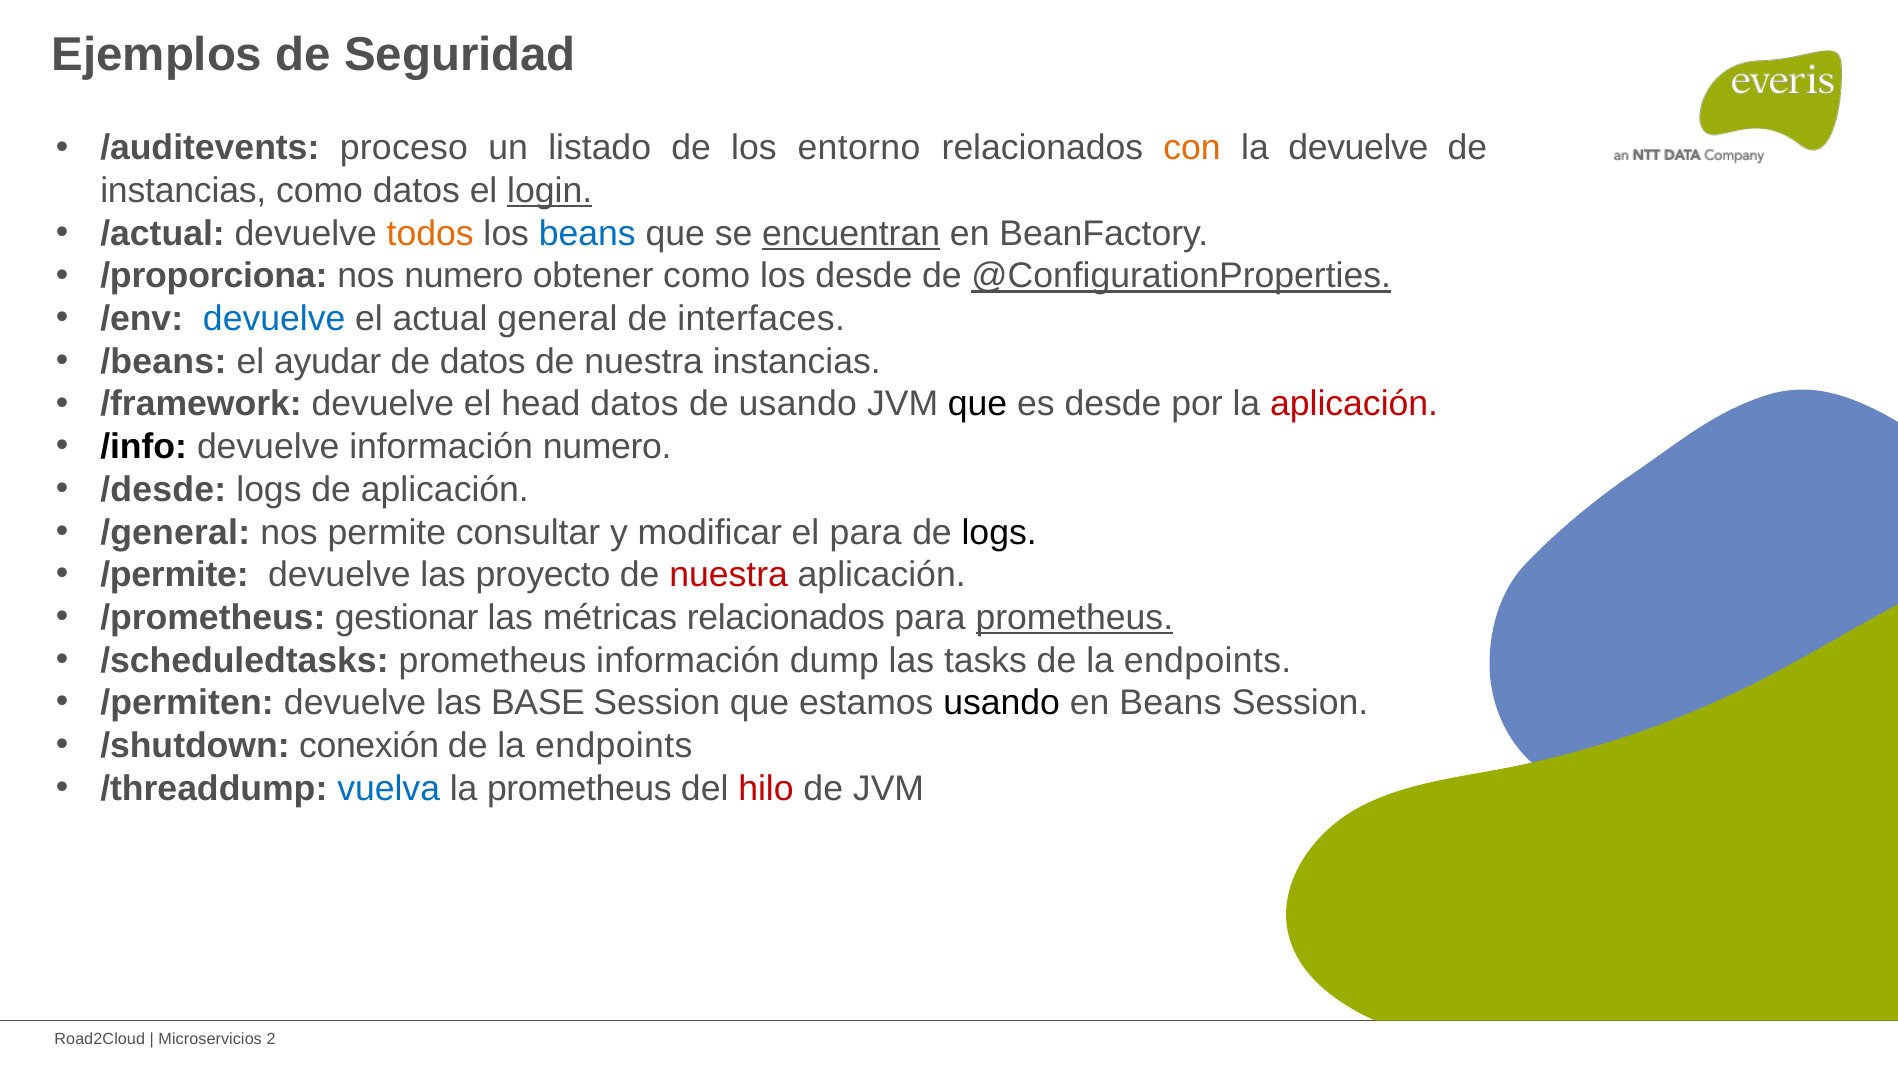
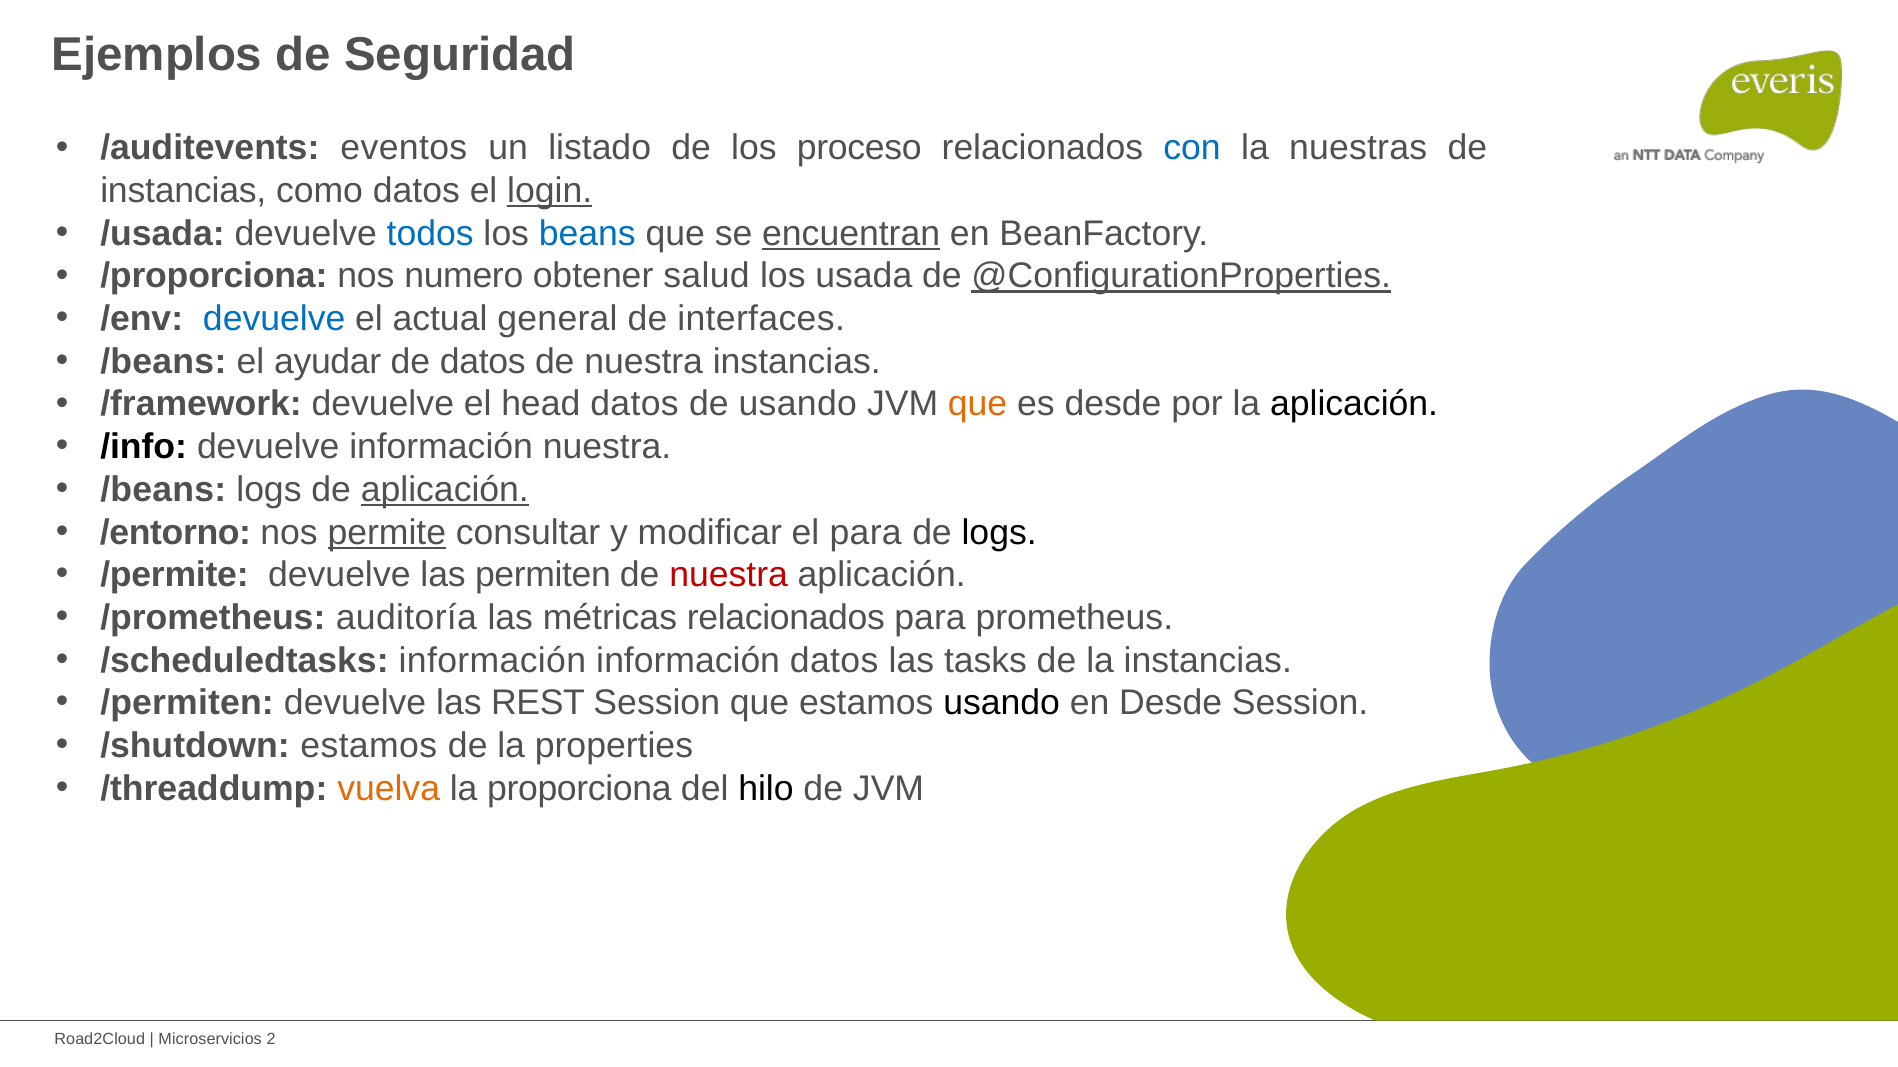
proceso: proceso -> eventos
entorno: entorno -> proceso
con colour: orange -> blue
la devuelve: devuelve -> nuestras
/actual: /actual -> /usada
todos colour: orange -> blue
obtener como: como -> salud
los desde: desde -> usada
que at (978, 404) colour: black -> orange
aplicación at (1354, 404) colour: red -> black
información numero: numero -> nuestra
/desde at (163, 490): /desde -> /beans
aplicación at (445, 490) underline: none -> present
/general: /general -> /entorno
permite underline: none -> present
proyecto: proyecto -> permiten
gestionar: gestionar -> auditoría
prometheus at (1074, 618) underline: present -> none
/scheduledtasks prometheus: prometheus -> información
información dump: dump -> datos
tasks de la endpoints: endpoints -> instancias
BASE: BASE -> REST
en Beans: Beans -> Desde
/shutdown conexión: conexión -> estamos
endpoints at (614, 746): endpoints -> properties
vuelva colour: blue -> orange
la prometheus: prometheus -> proporciona
hilo colour: red -> black
